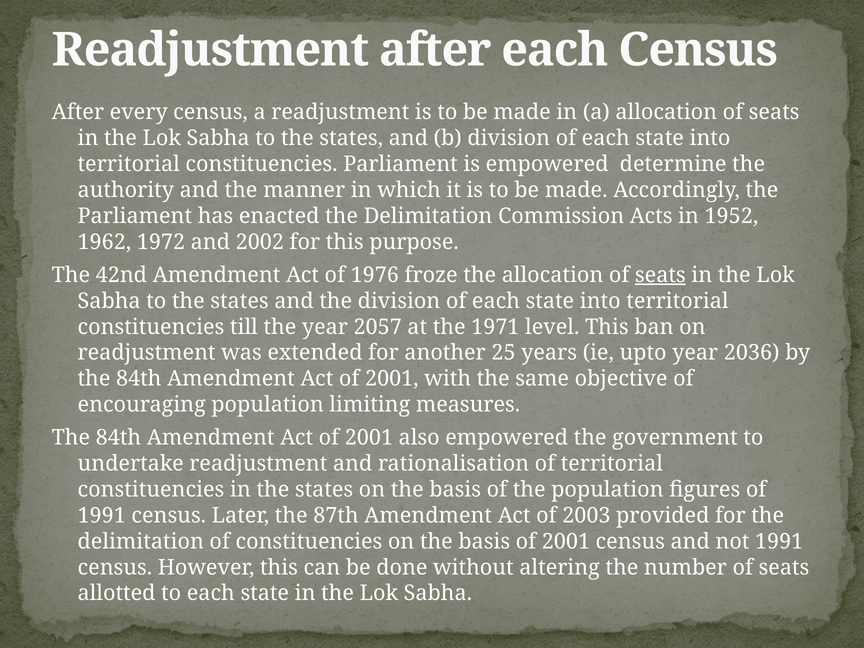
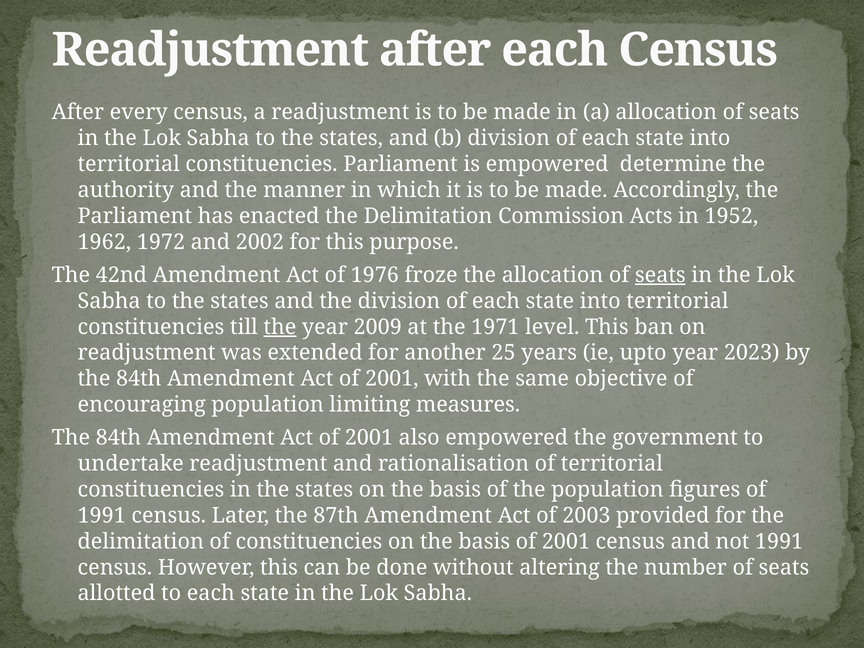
the at (280, 327) underline: none -> present
2057: 2057 -> 2009
2036: 2036 -> 2023
